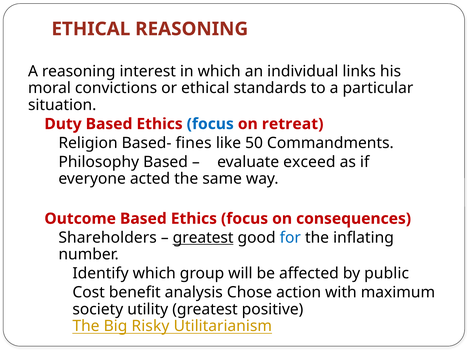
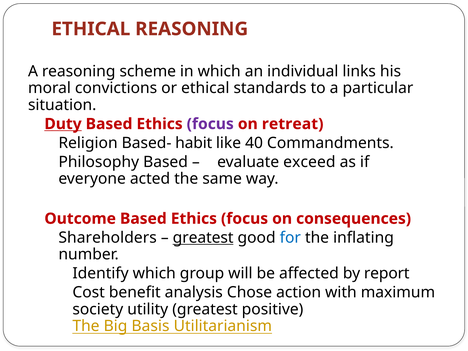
interest: interest -> scheme
Duty underline: none -> present
focus at (210, 124) colour: blue -> purple
fines: fines -> habit
50: 50 -> 40
public: public -> report
Risky: Risky -> Basis
